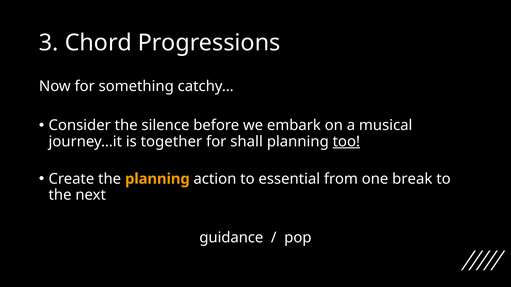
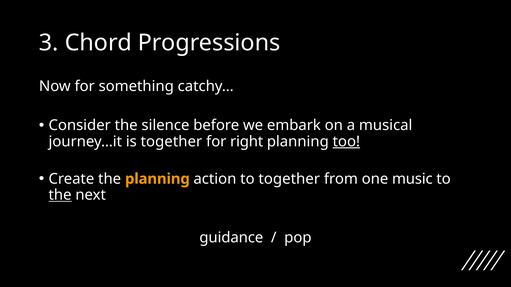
shall: shall -> right
to essential: essential -> together
break: break -> music
the at (60, 195) underline: none -> present
